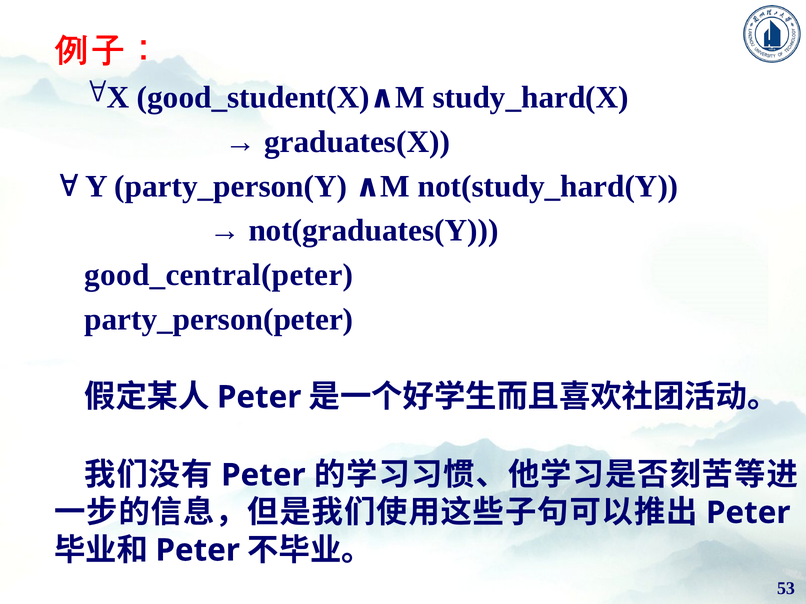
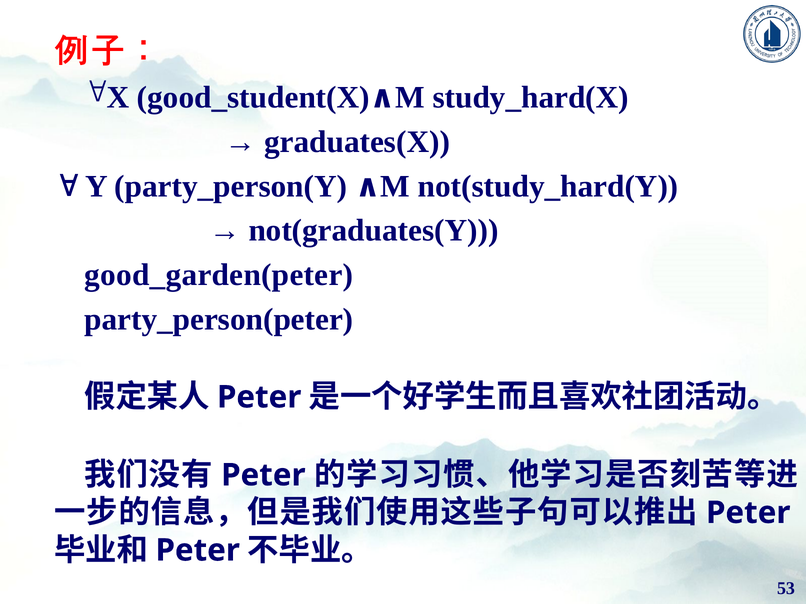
good_central(peter: good_central(peter -> good_garden(peter
